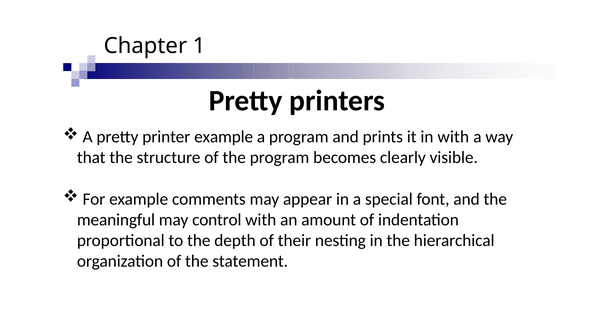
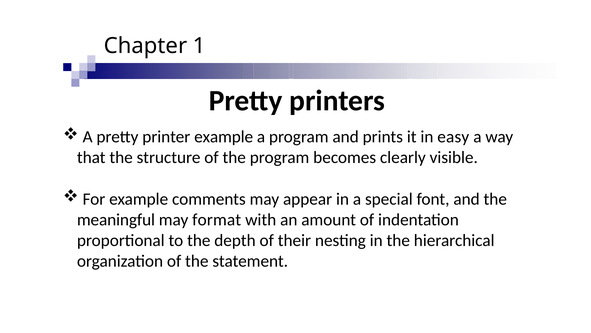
in with: with -> easy
control: control -> format
